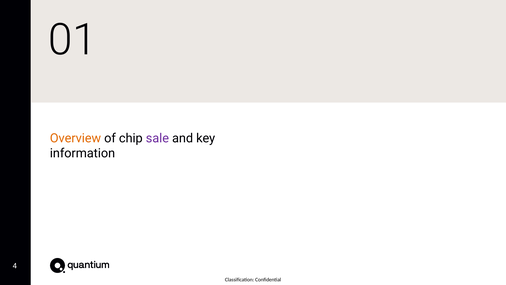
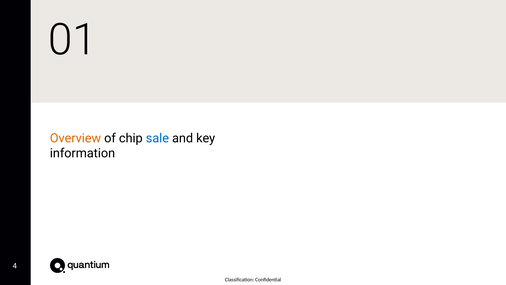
sale colour: purple -> blue
